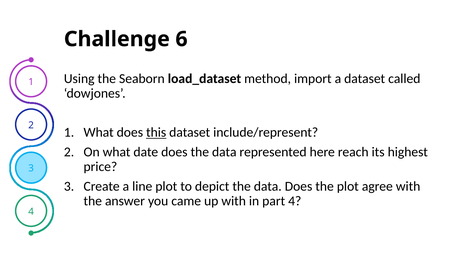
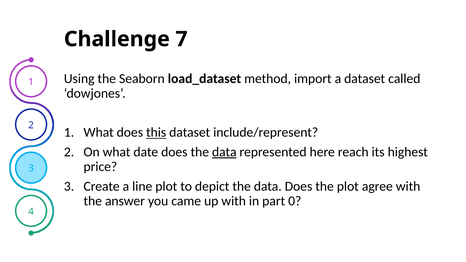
6: 6 -> 7
data at (224, 152) underline: none -> present
part 4: 4 -> 0
